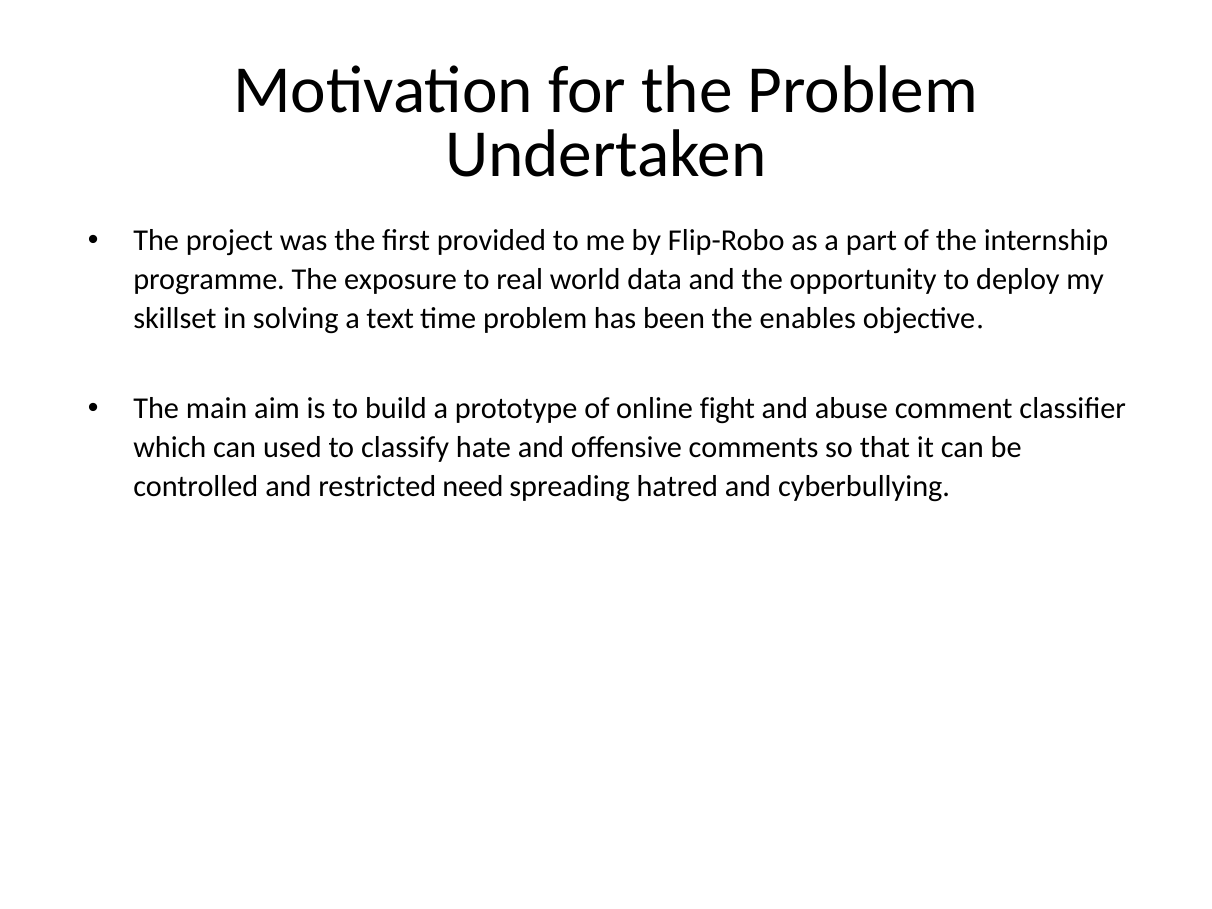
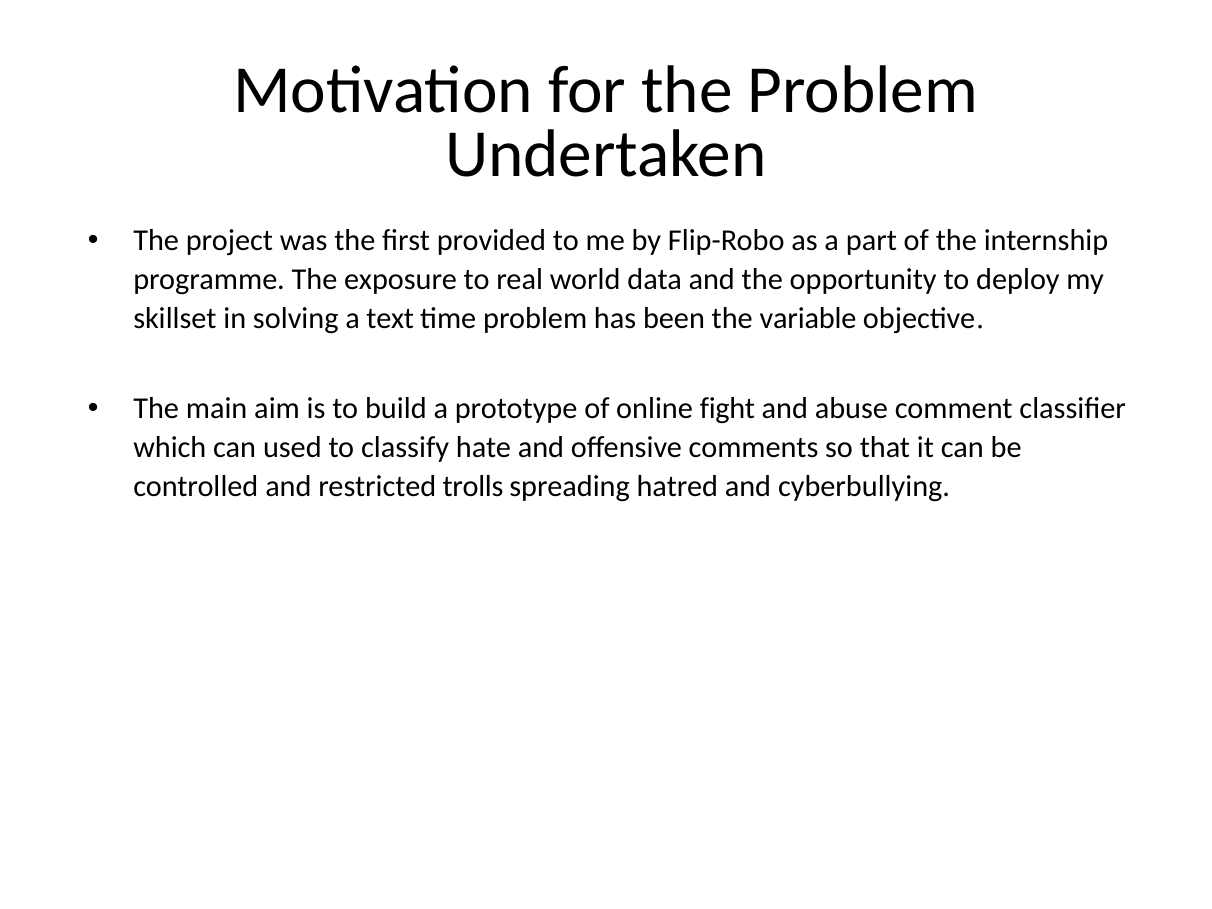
enables: enables -> variable
need: need -> trolls
